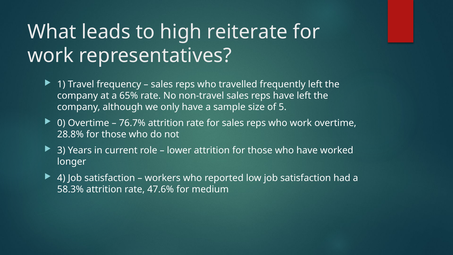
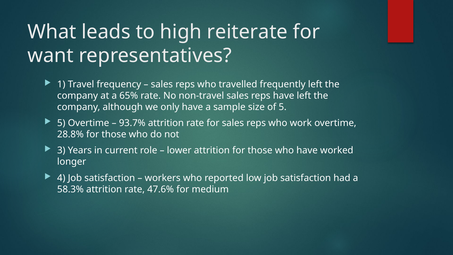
work at (51, 56): work -> want
0 at (61, 123): 0 -> 5
76.7%: 76.7% -> 93.7%
